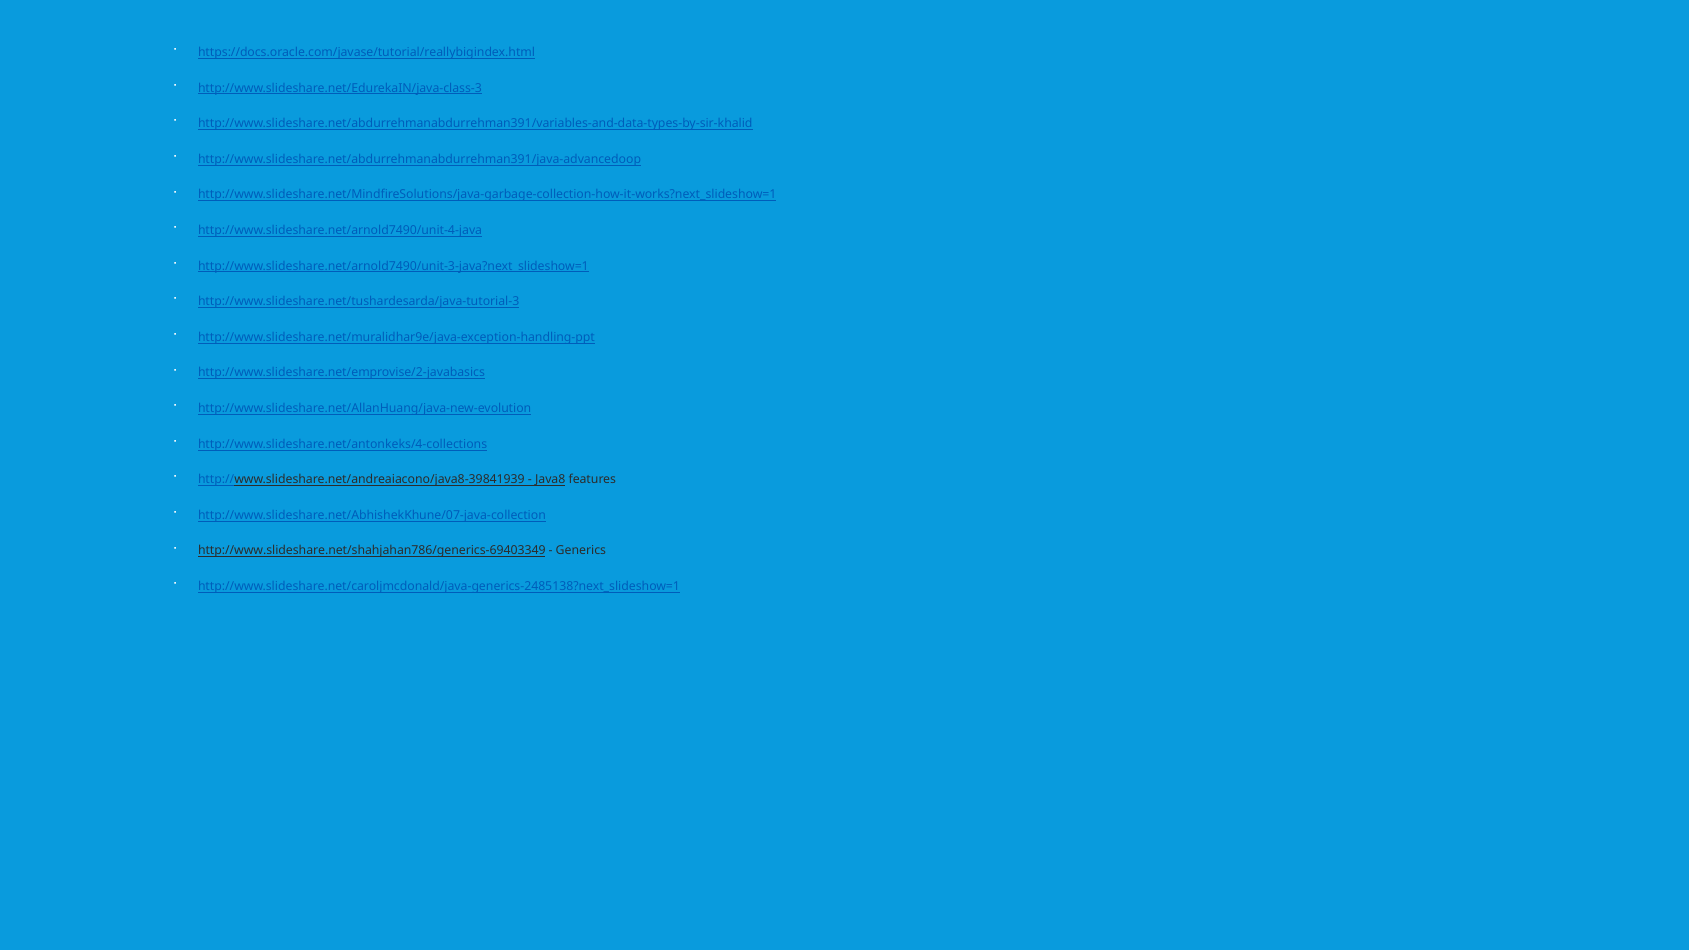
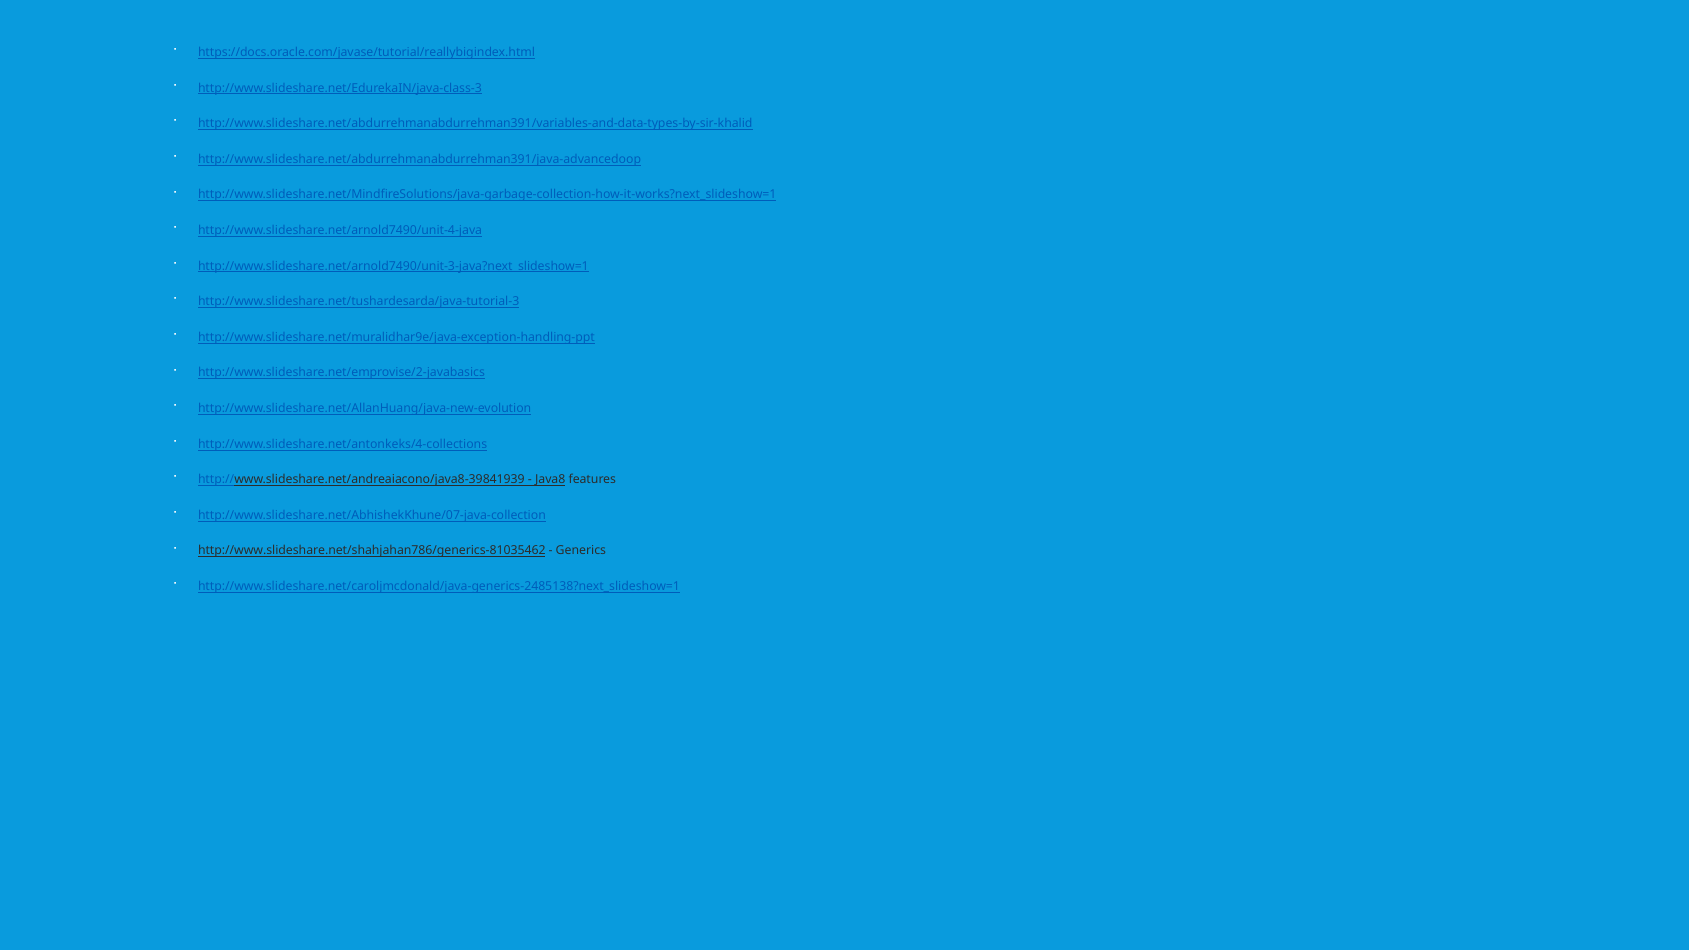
http://www.slideshare.net/shahjahan786/generics-69403349: http://www.slideshare.net/shahjahan786/generics-69403349 -> http://www.slideshare.net/shahjahan786/generics-81035462
